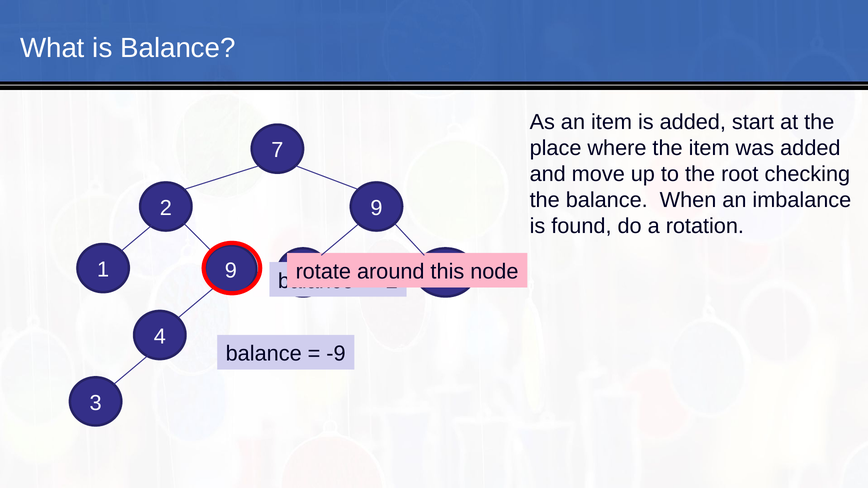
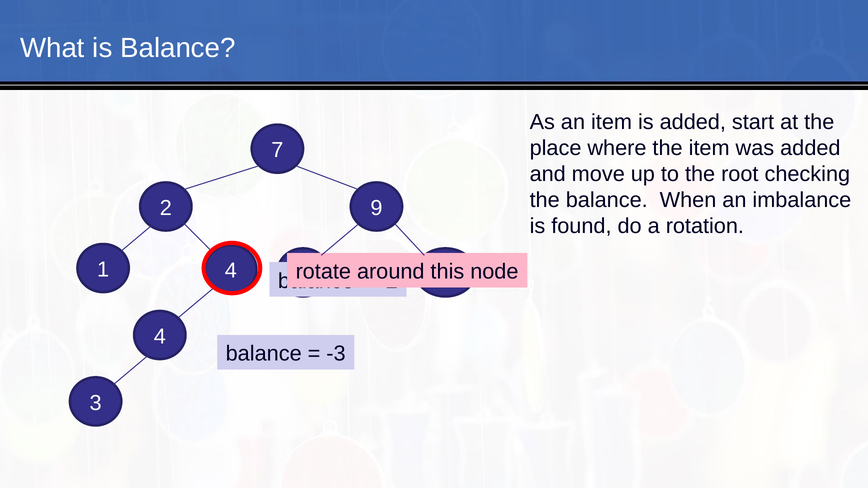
1 9: 9 -> 4
-9: -9 -> -3
